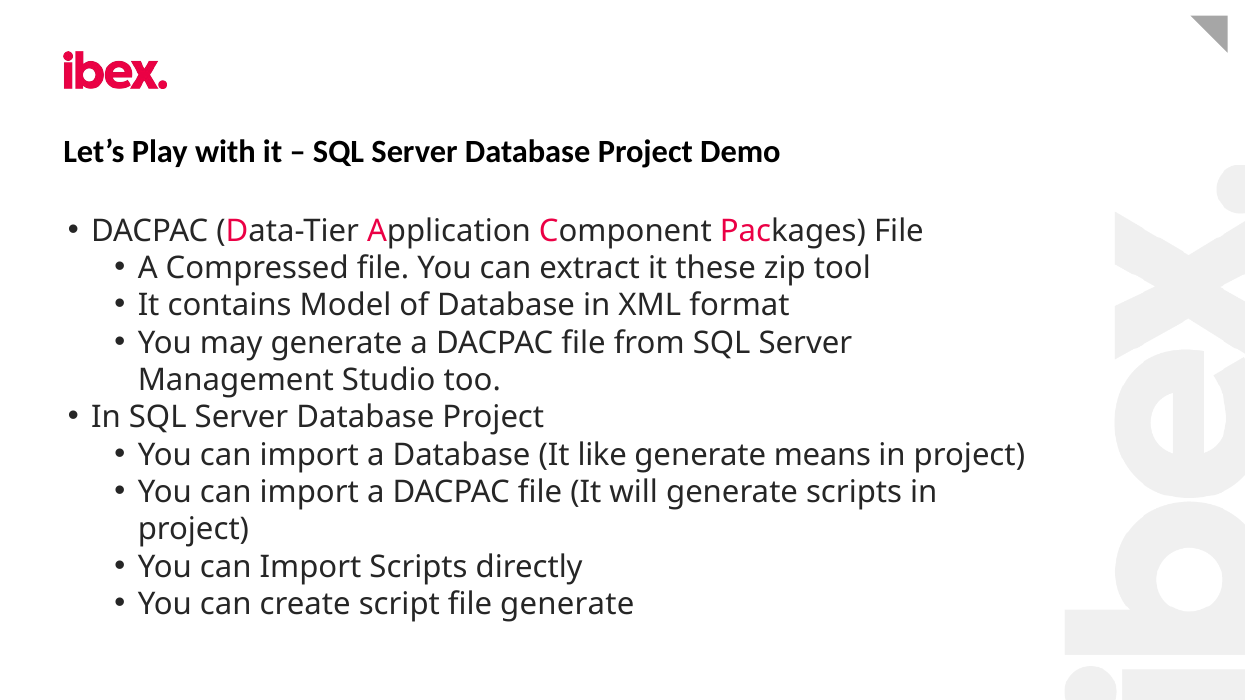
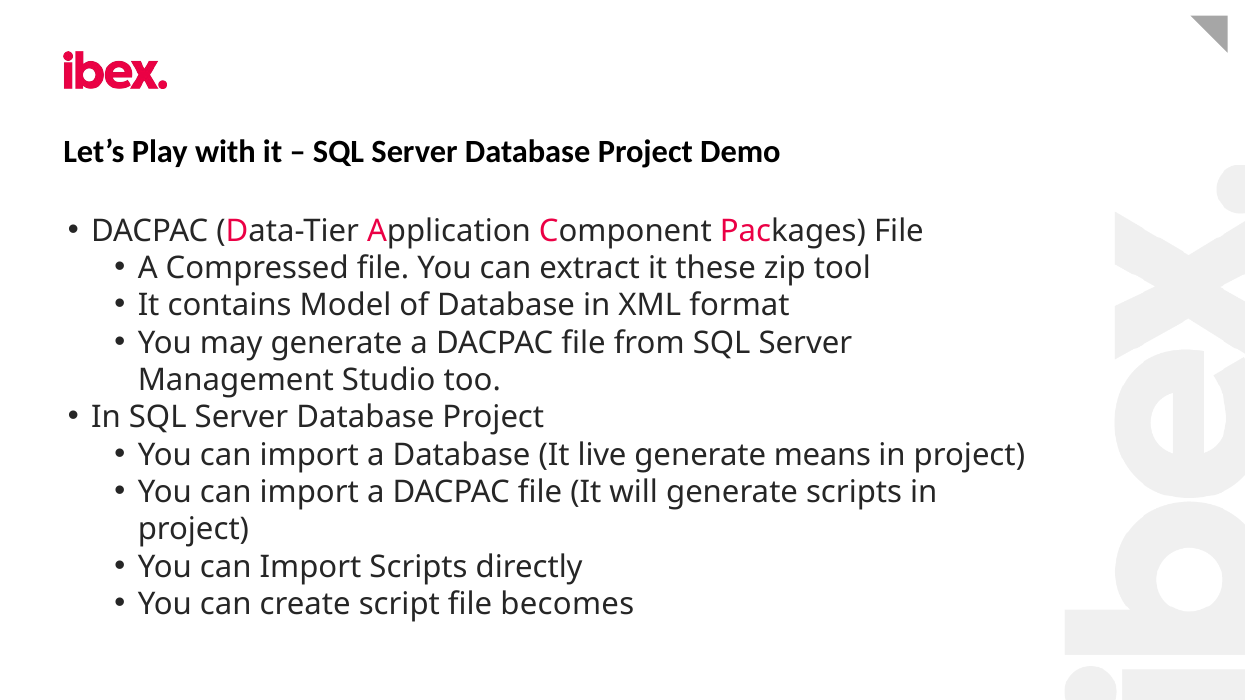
like: like -> live
file generate: generate -> becomes
